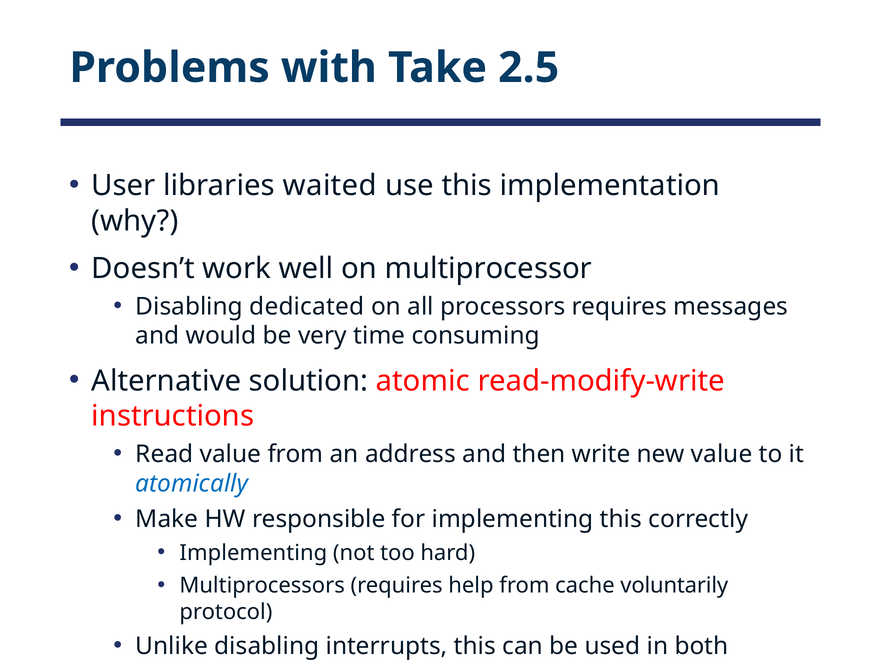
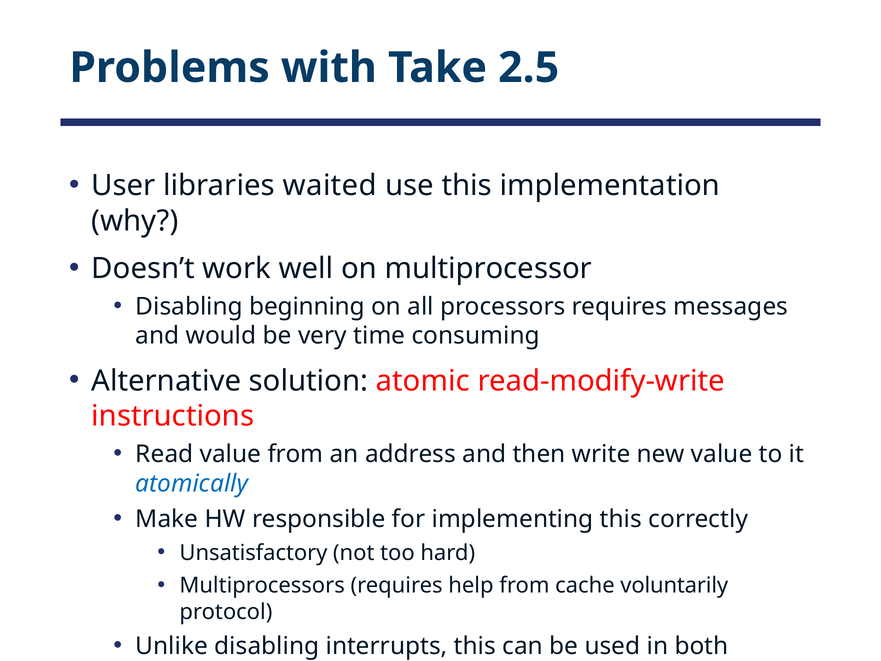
dedicated: dedicated -> beginning
Implementing at (253, 553): Implementing -> Unsatisfactory
